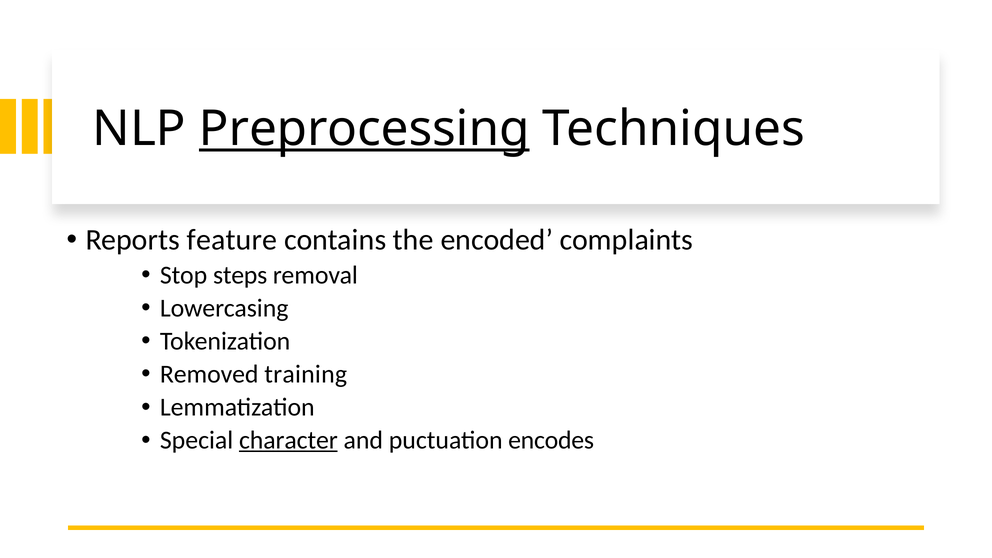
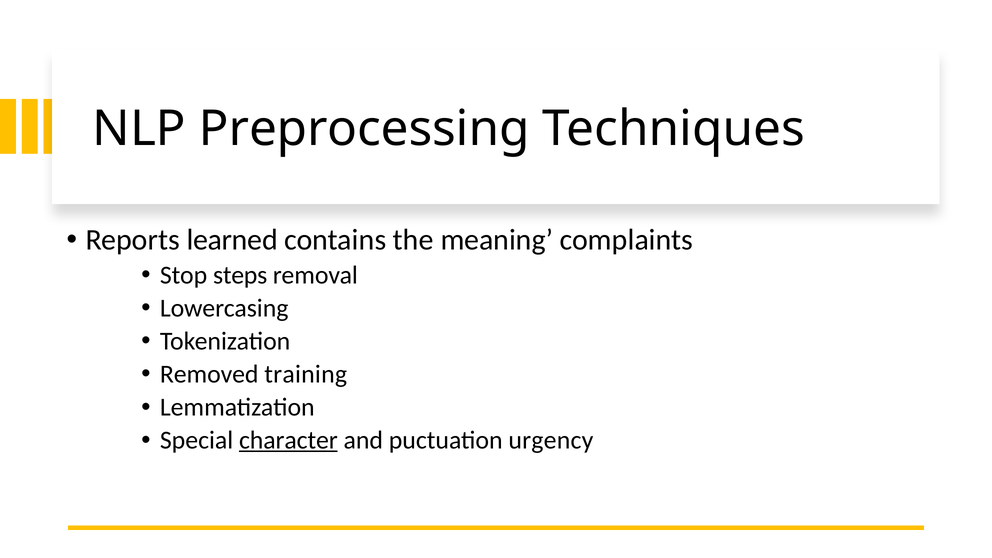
Preprocessing underline: present -> none
feature: feature -> learned
encoded: encoded -> meaning
encodes: encodes -> urgency
